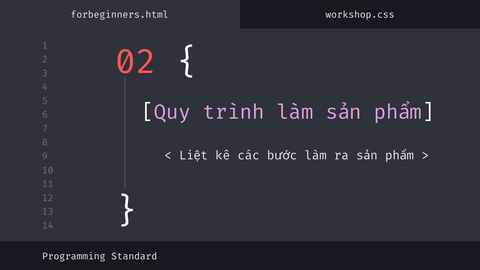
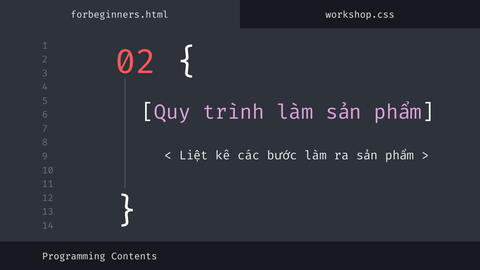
Standard: Standard -> Contents
